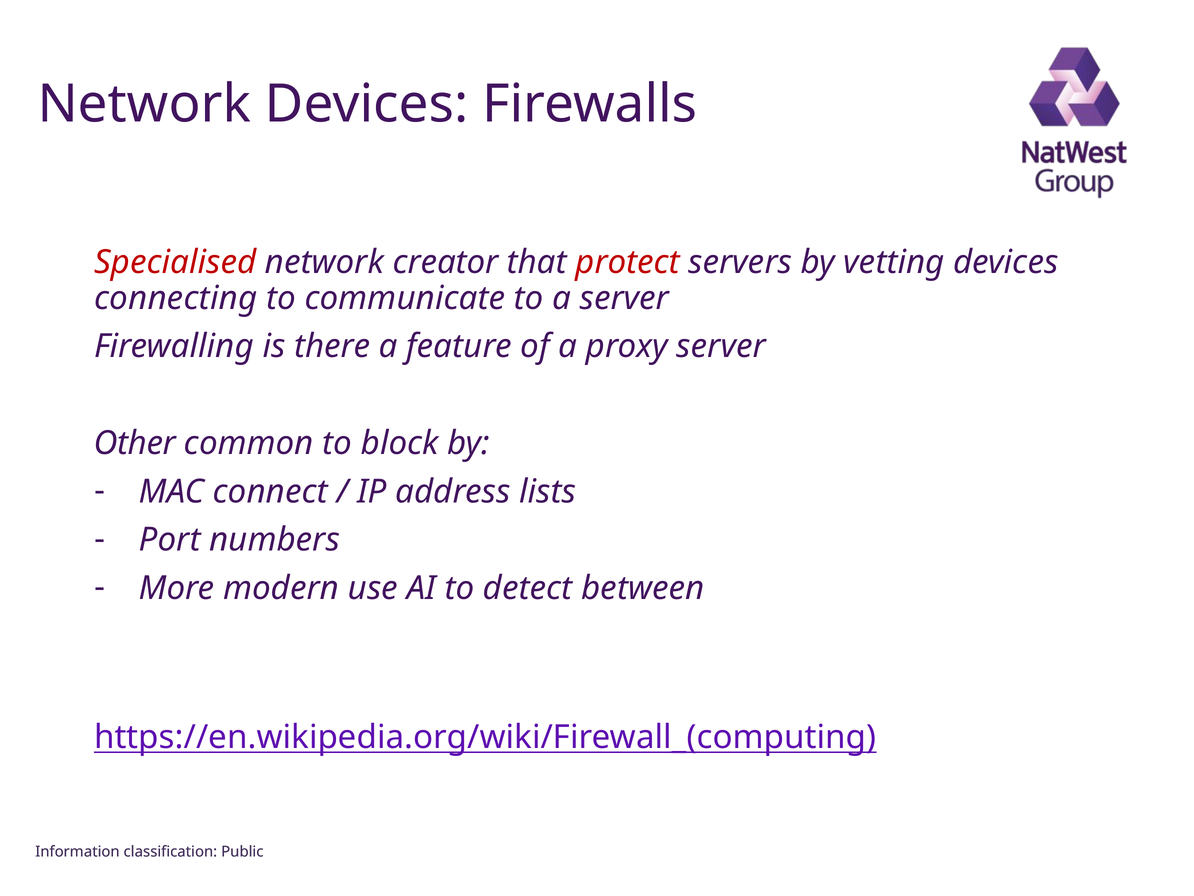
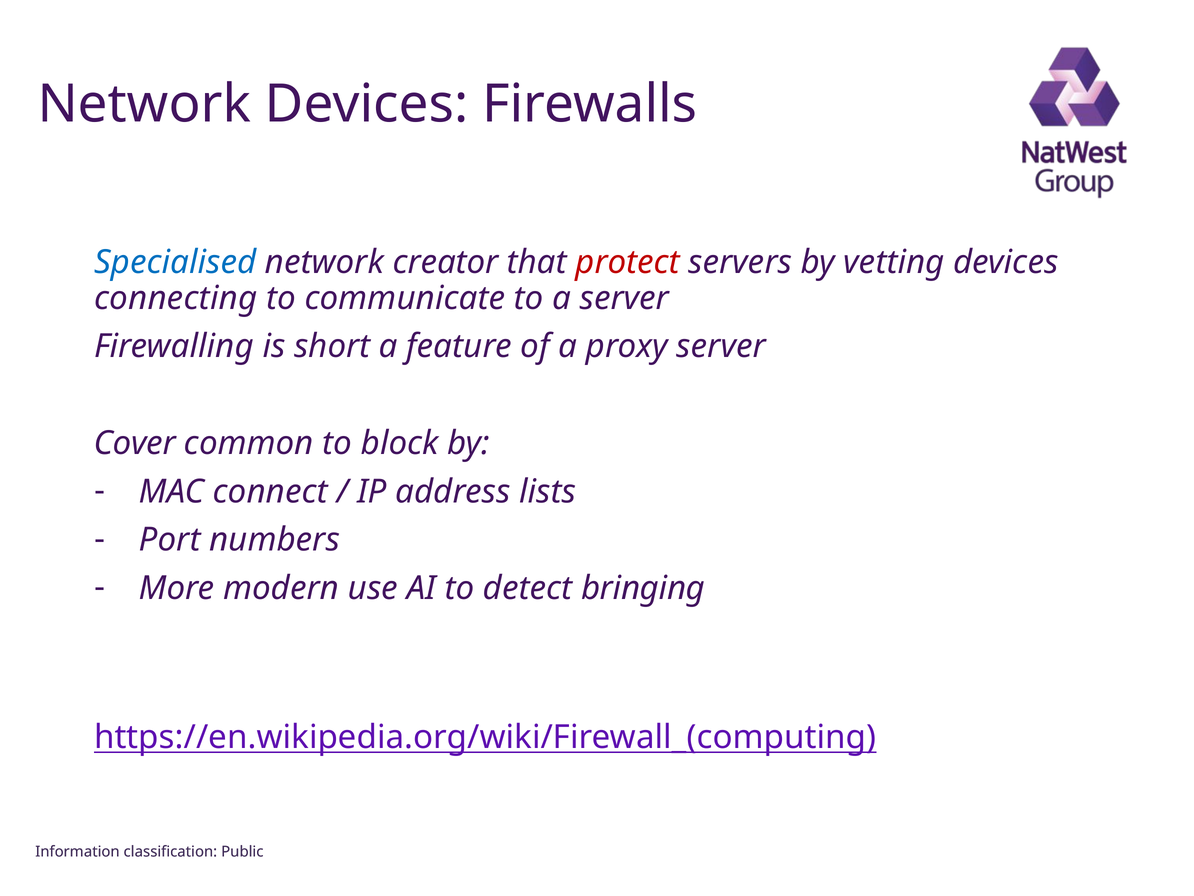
Specialised colour: red -> blue
there: there -> short
Other: Other -> Cover
between: between -> bringing
